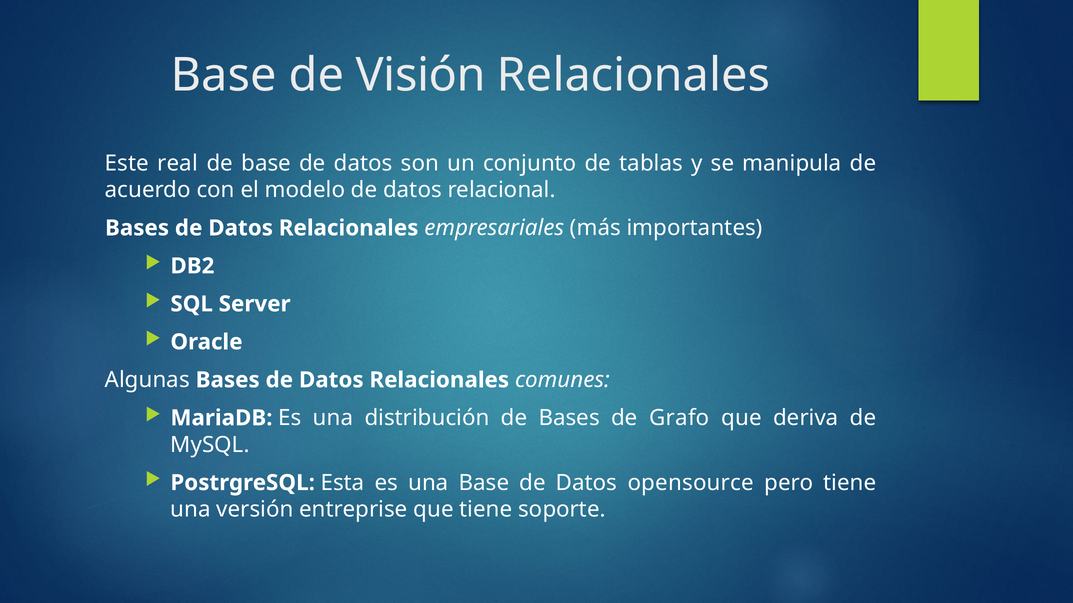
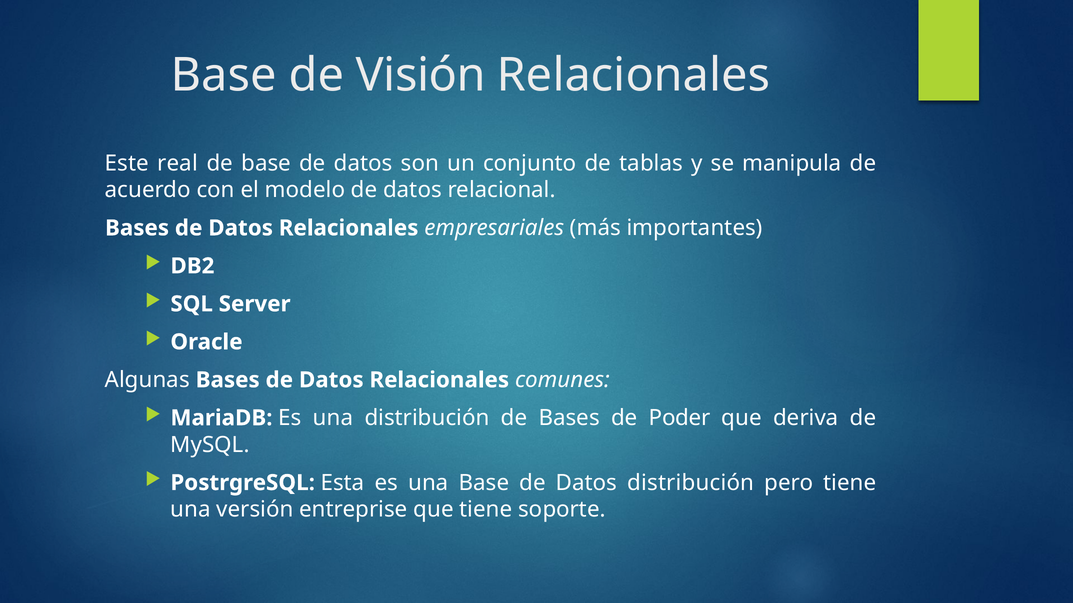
Grafo: Grafo -> Poder
Datos opensource: opensource -> distribución
